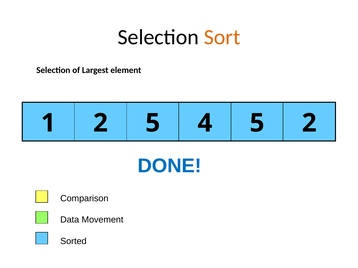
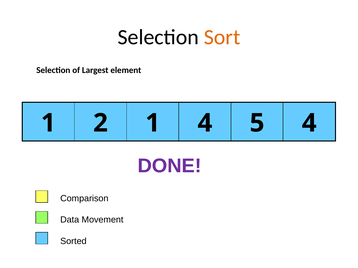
2 5: 5 -> 1
5 2: 2 -> 4
DONE colour: blue -> purple
